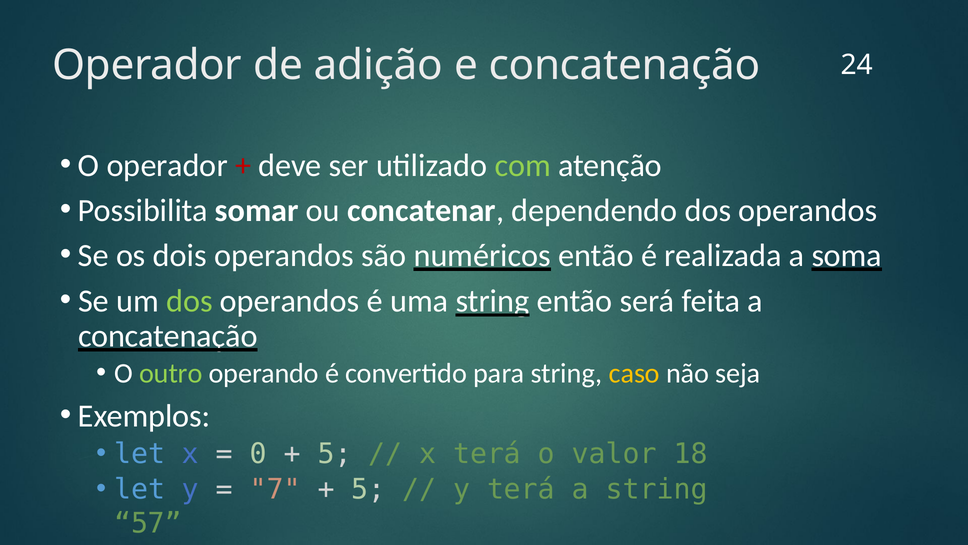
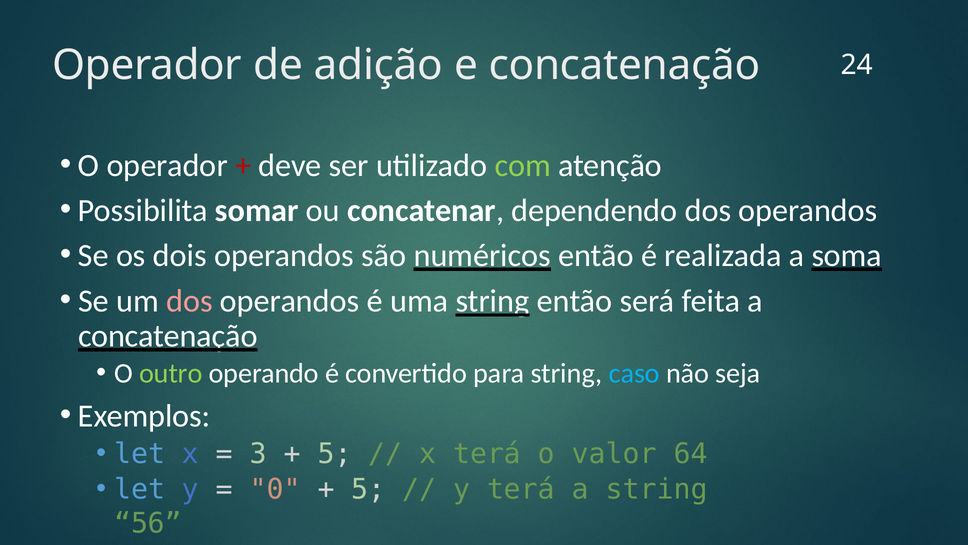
dos at (189, 301) colour: light green -> pink
caso colour: yellow -> light blue
0: 0 -> 3
18: 18 -> 64
7: 7 -> 0
57: 57 -> 56
